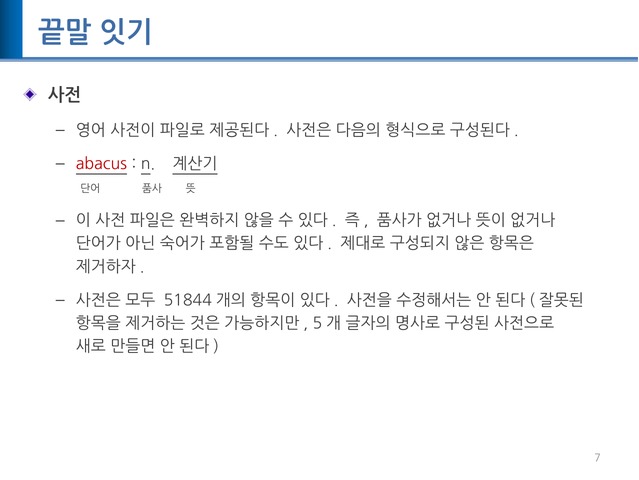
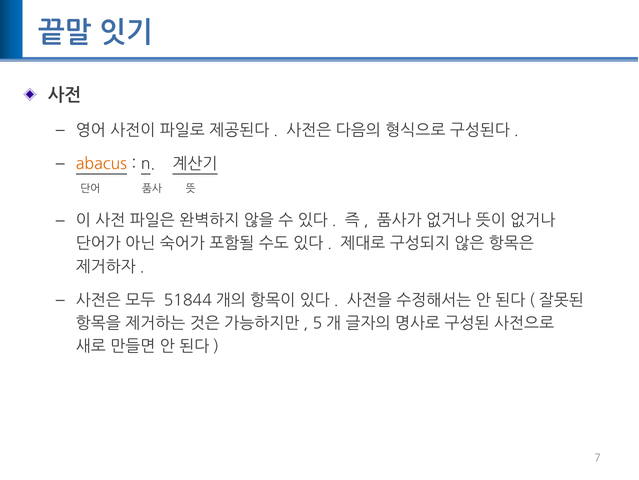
abacus colour: red -> orange
